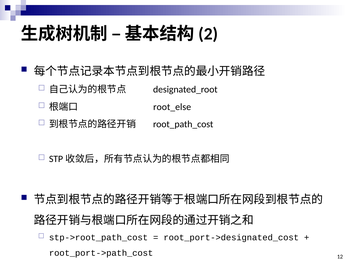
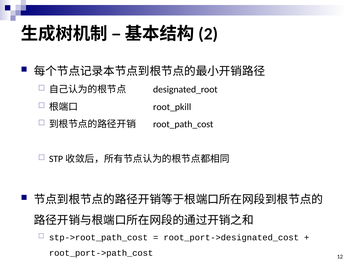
root_else: root_else -> root_pkill
